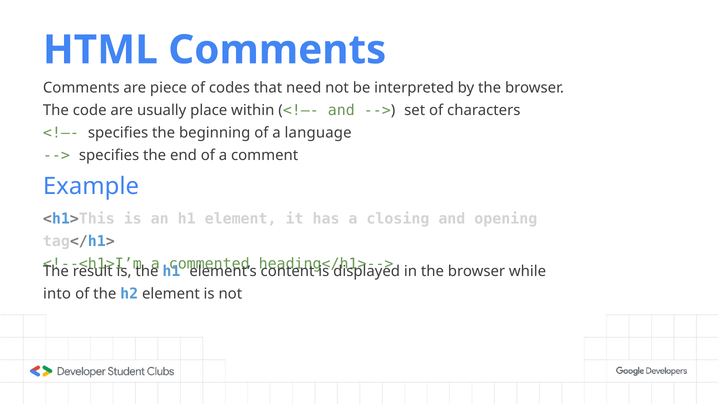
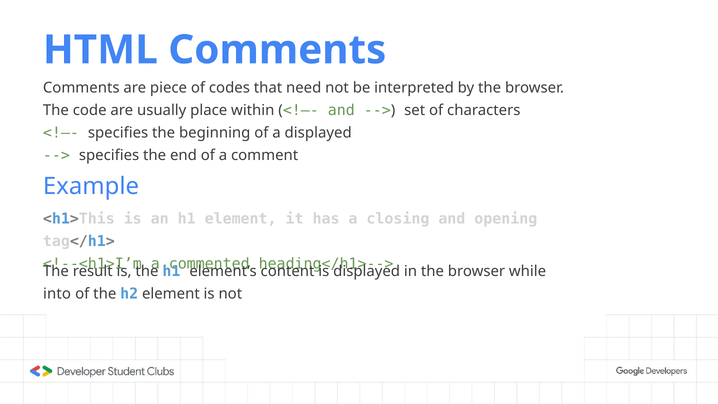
a language: language -> displayed
